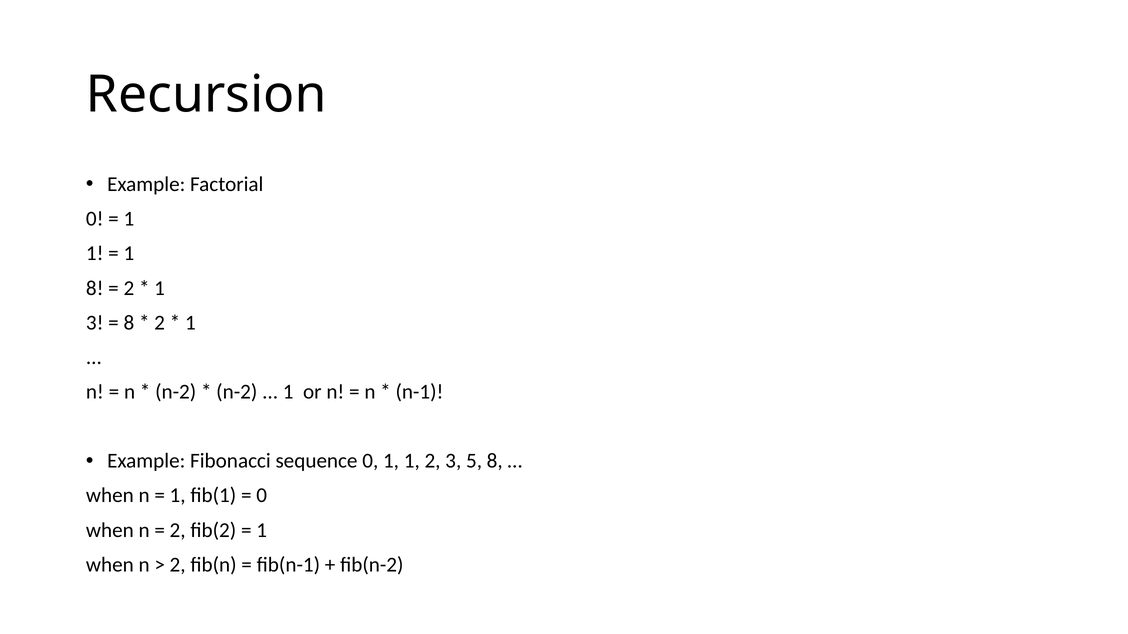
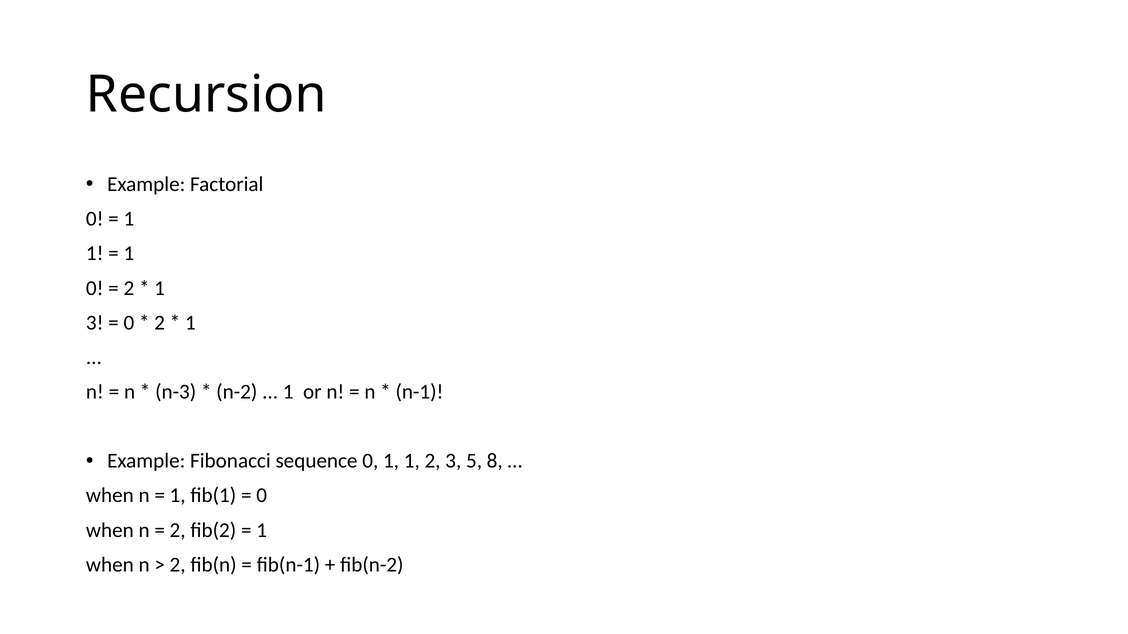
8 at (95, 288): 8 -> 0
8 at (129, 323): 8 -> 0
n-2 at (176, 392): n-2 -> n-3
